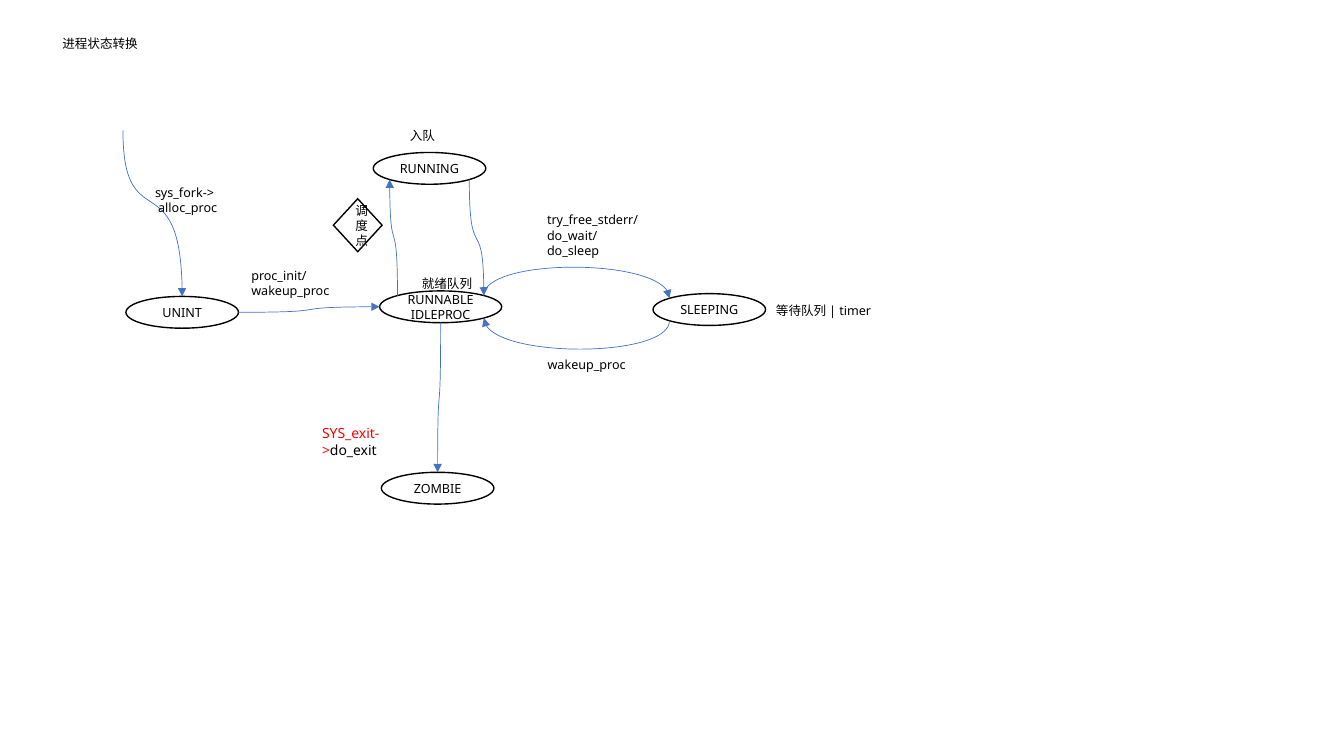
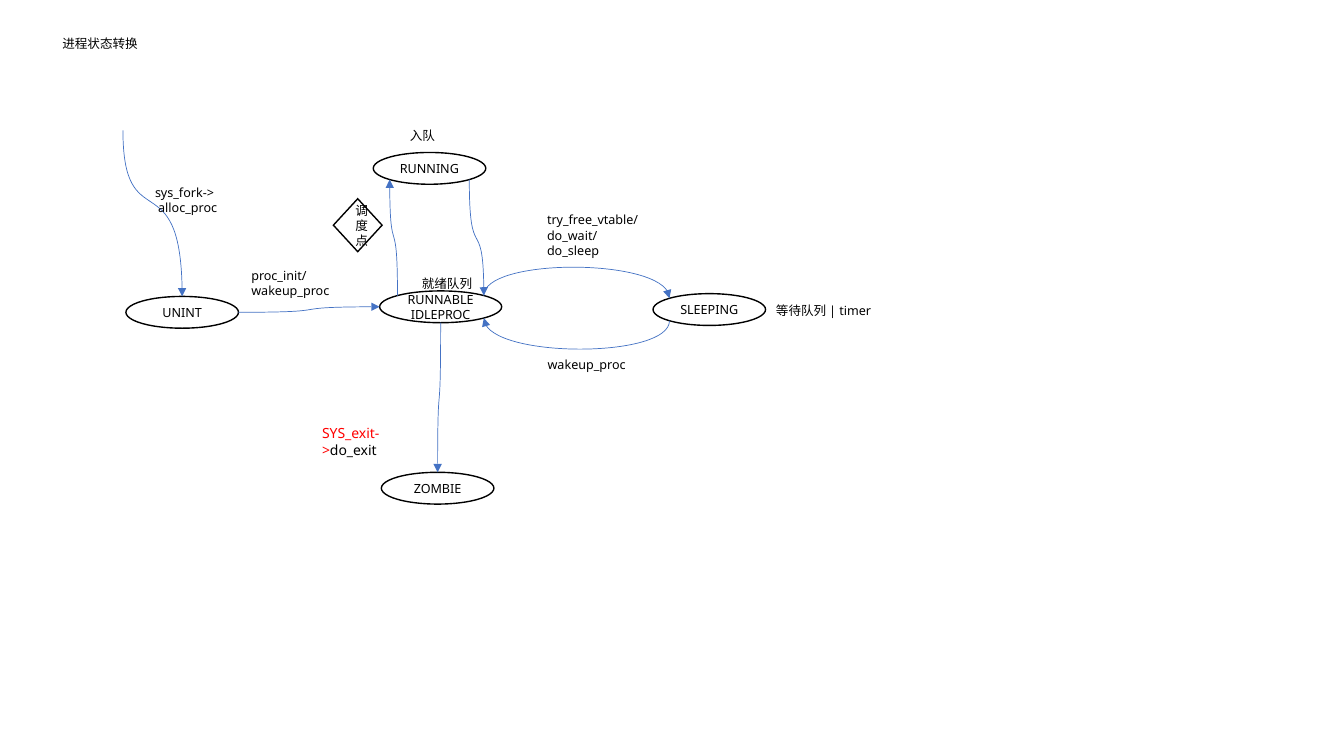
try_free_stderr/: try_free_stderr/ -> try_free_vtable/
